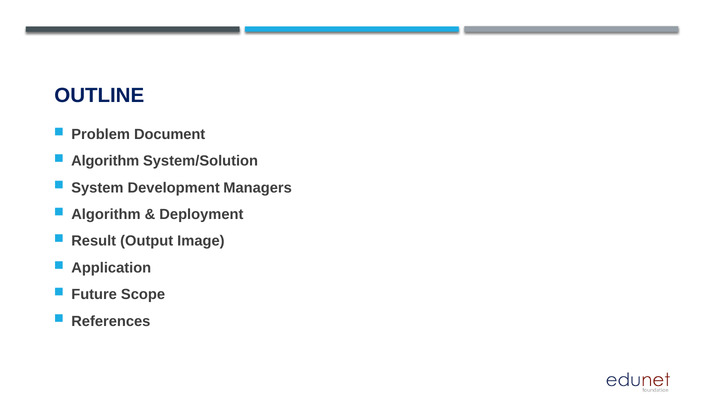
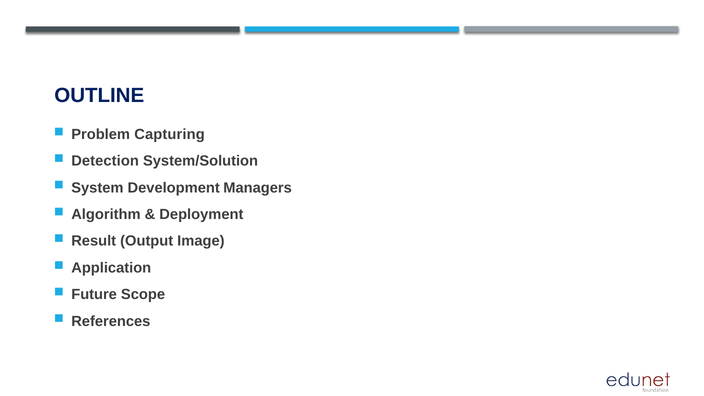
Document: Document -> Capturing
Algorithm at (105, 161): Algorithm -> Detection
